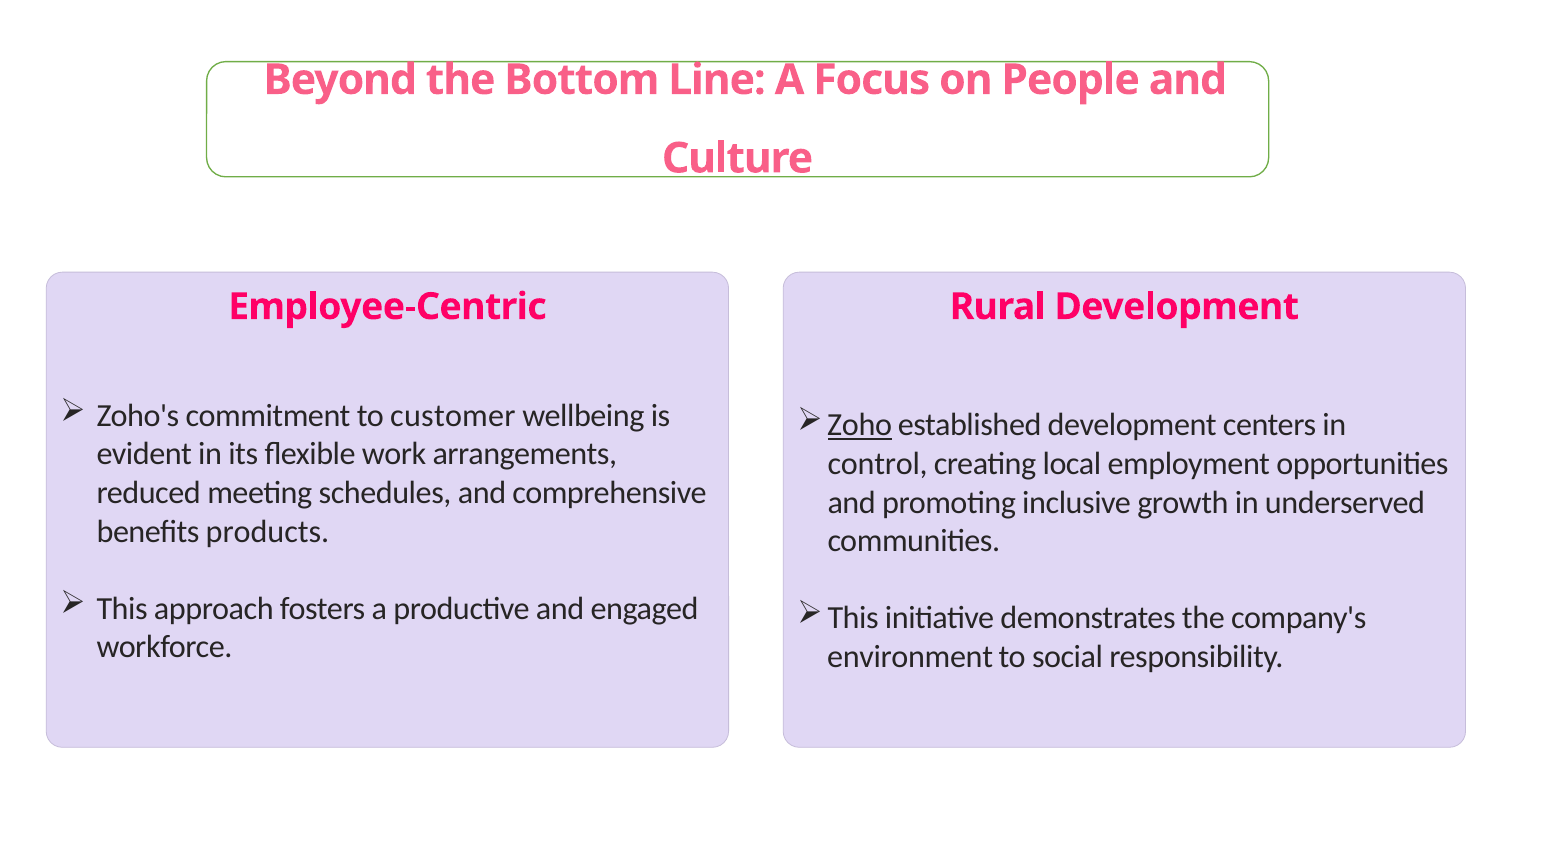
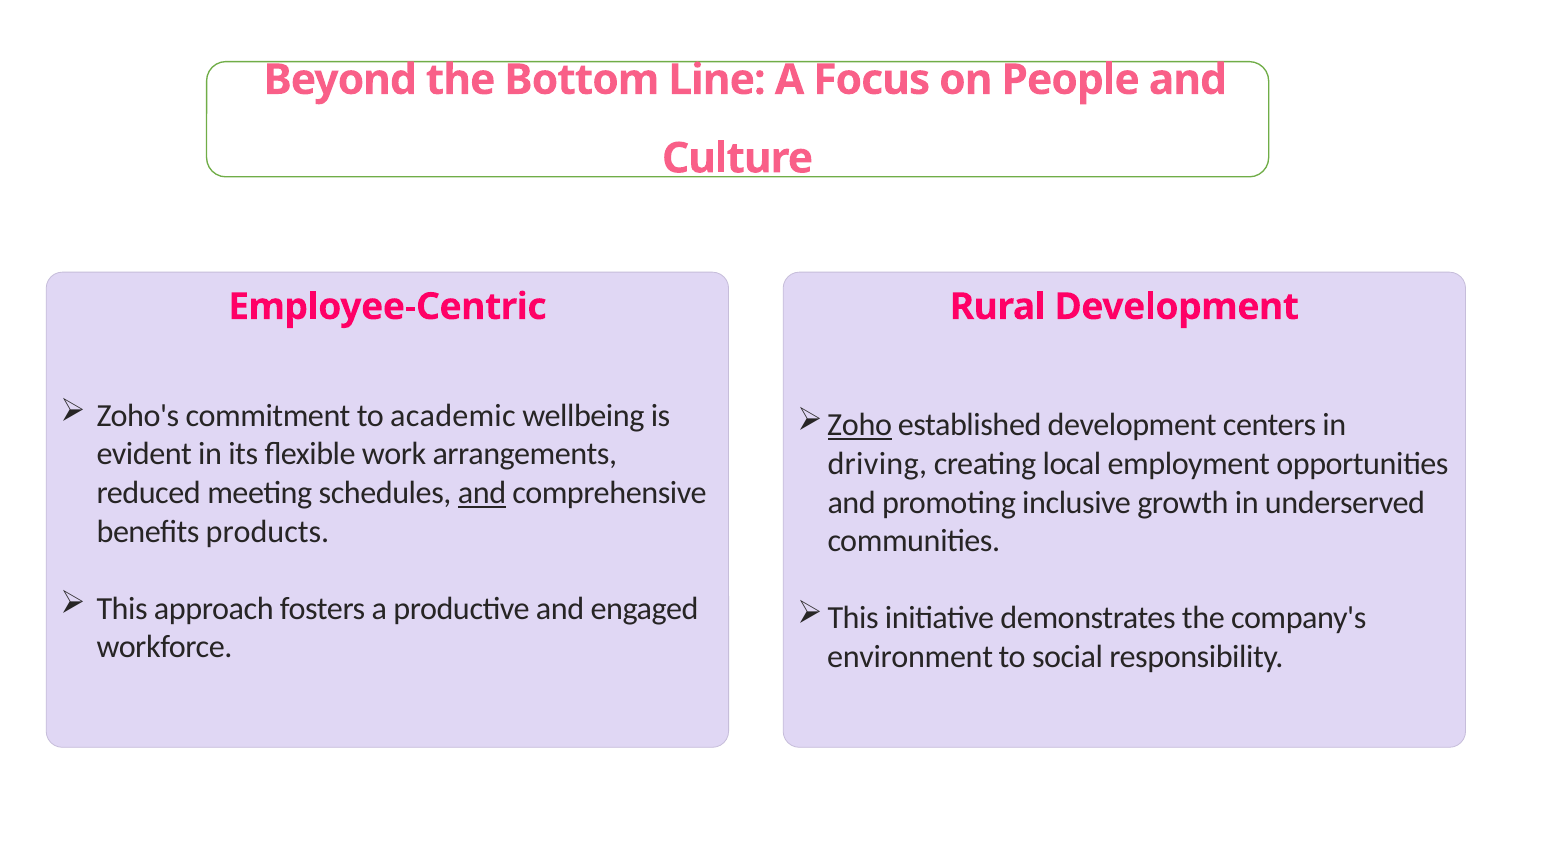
customer: customer -> academic
control: control -> driving
and at (482, 493) underline: none -> present
